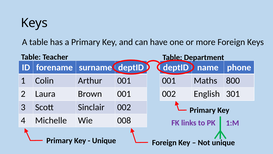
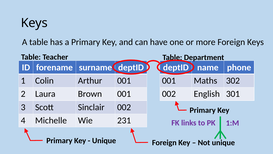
800: 800 -> 302
008: 008 -> 231
